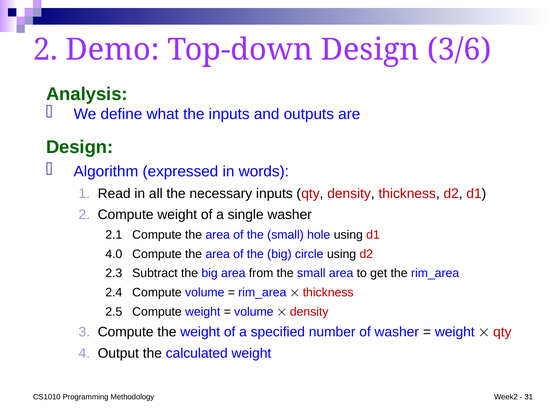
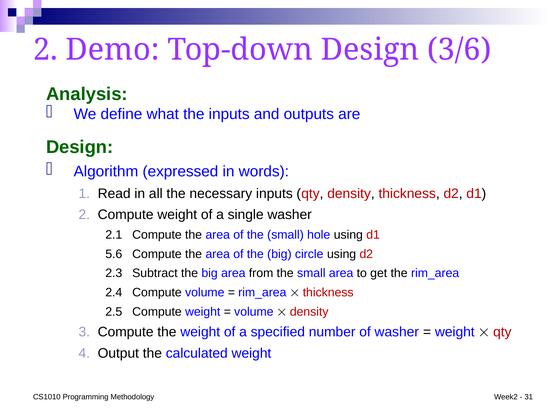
4.0: 4.0 -> 5.6
